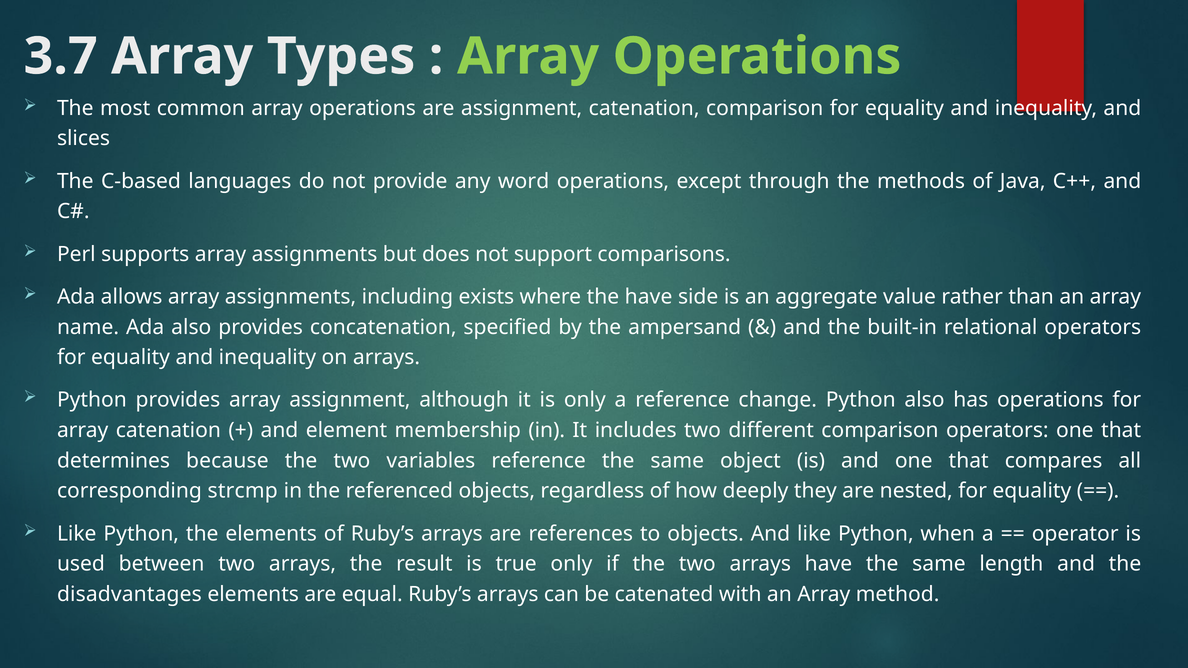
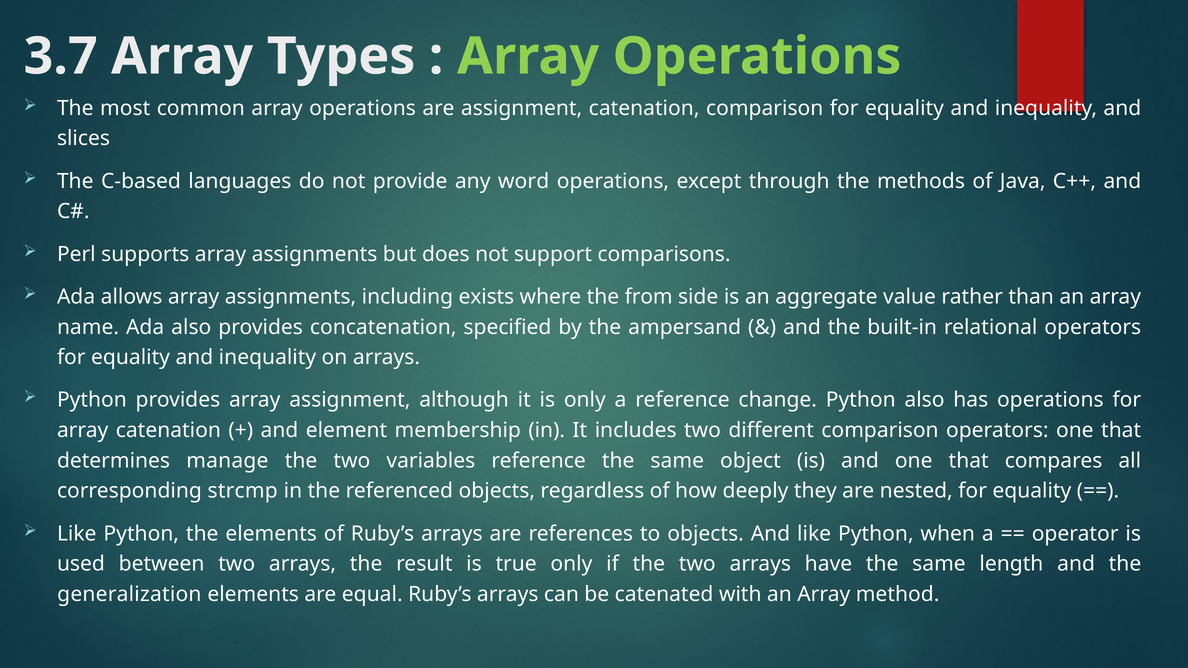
the have: have -> from
because: because -> manage
disadvantages: disadvantages -> generalization
